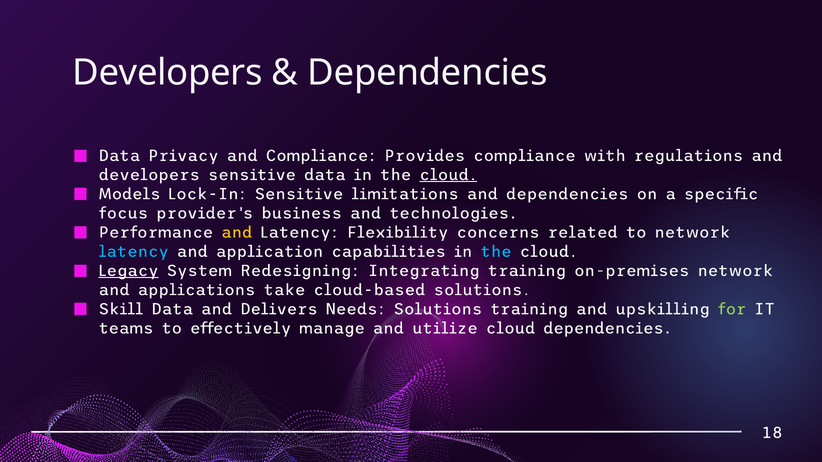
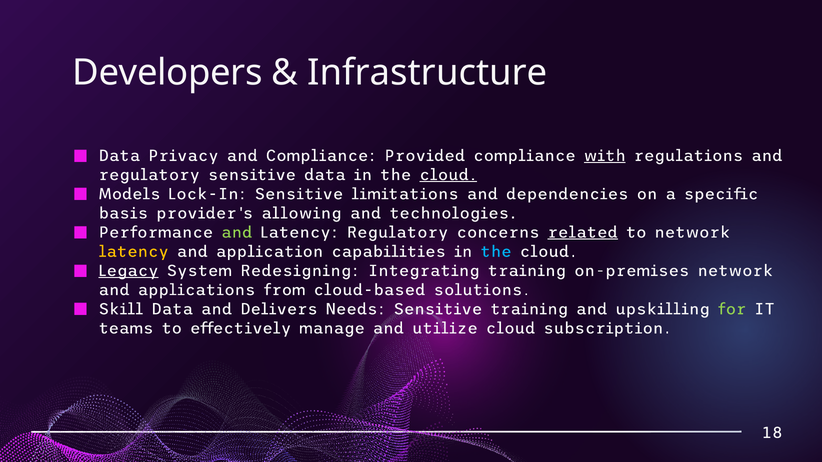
Dependencies at (428, 73): Dependencies -> Infrastructure
Provides: Provides -> Provided
with underline: none -> present
developers at (149, 175): developers -> regulatory
focus: focus -> basis
business: business -> allowing
and at (237, 233) colour: yellow -> light green
Latency Flexibility: Flexibility -> Regulatory
related underline: none -> present
latency at (134, 252) colour: light blue -> yellow
take: take -> from
Needs Solutions: Solutions -> Sensitive
cloud dependencies: dependencies -> subscription
